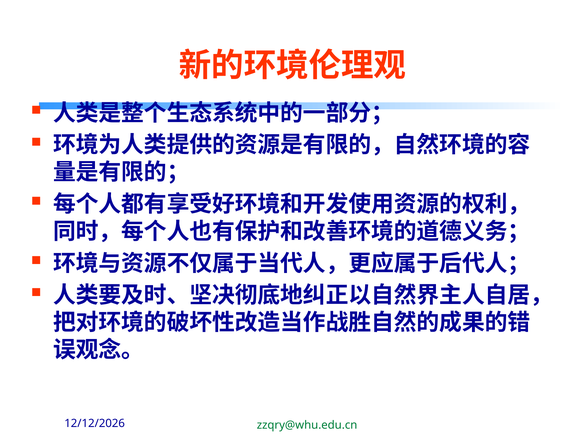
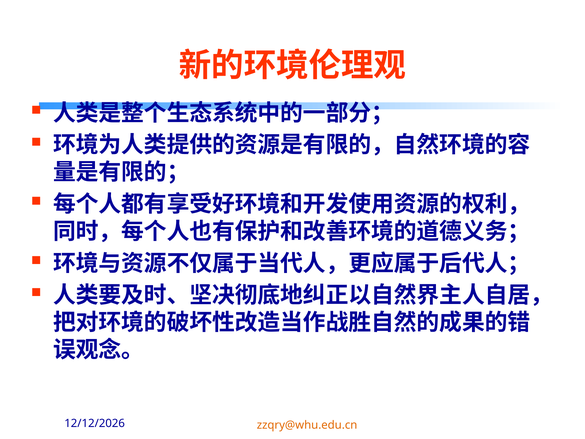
zzqry@whu.edu.cn colour: green -> orange
